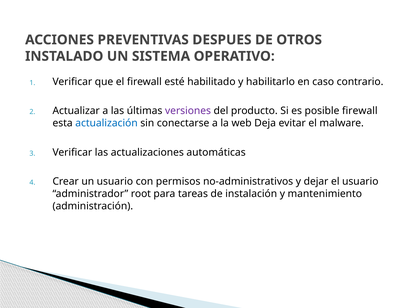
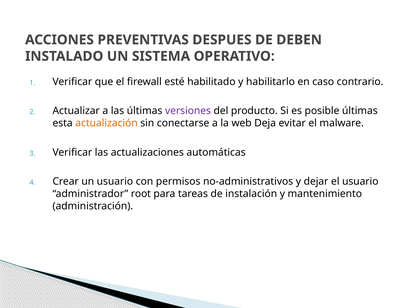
OTROS: OTROS -> DEBEN
posible firewall: firewall -> últimas
actualización colour: blue -> orange
